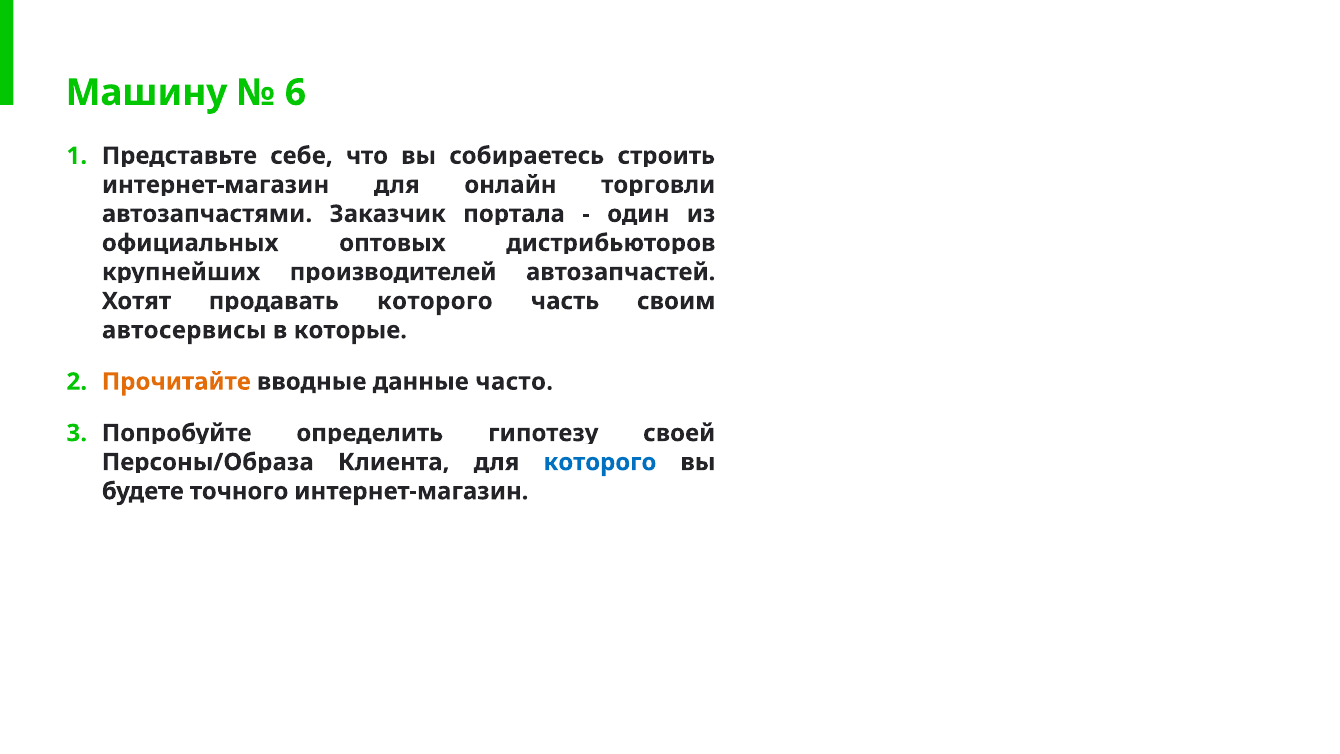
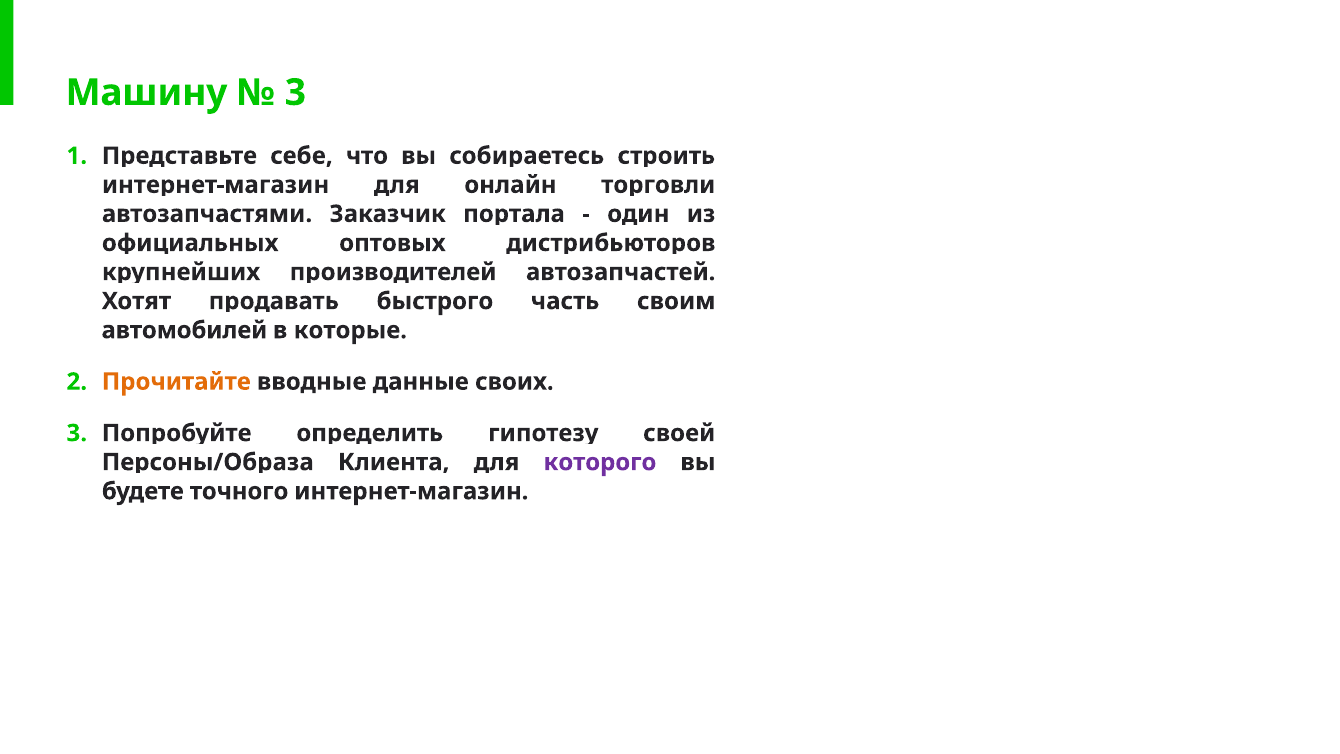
6 at (295, 93): 6 -> 3
которого at (435, 301): которого -> быстрого
автосервисы: автосервисы -> автомобилей
часто: часто -> своих
которого at (600, 462) colour: blue -> purple
